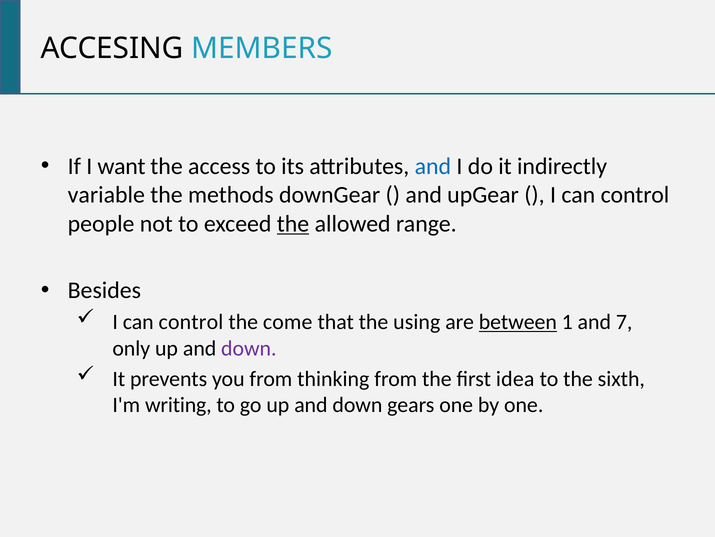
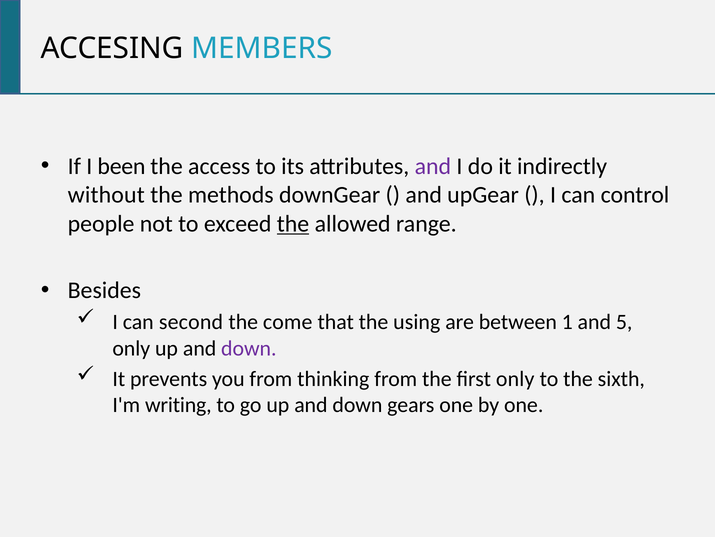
want: want -> been
and at (433, 166) colour: blue -> purple
variable: variable -> without
control at (191, 322): control -> second
between underline: present -> none
7: 7 -> 5
first idea: idea -> only
